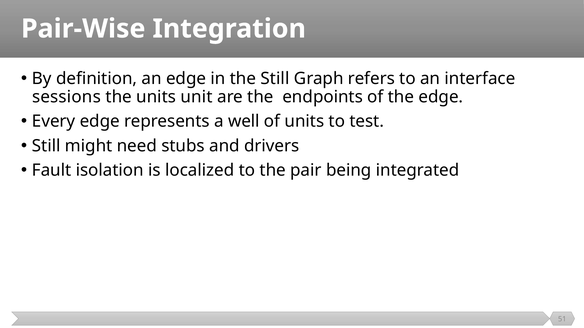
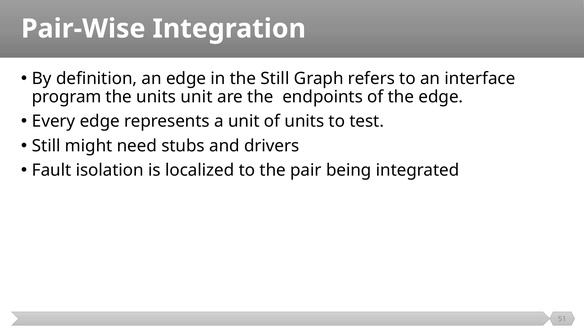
sessions: sessions -> program
a well: well -> unit
